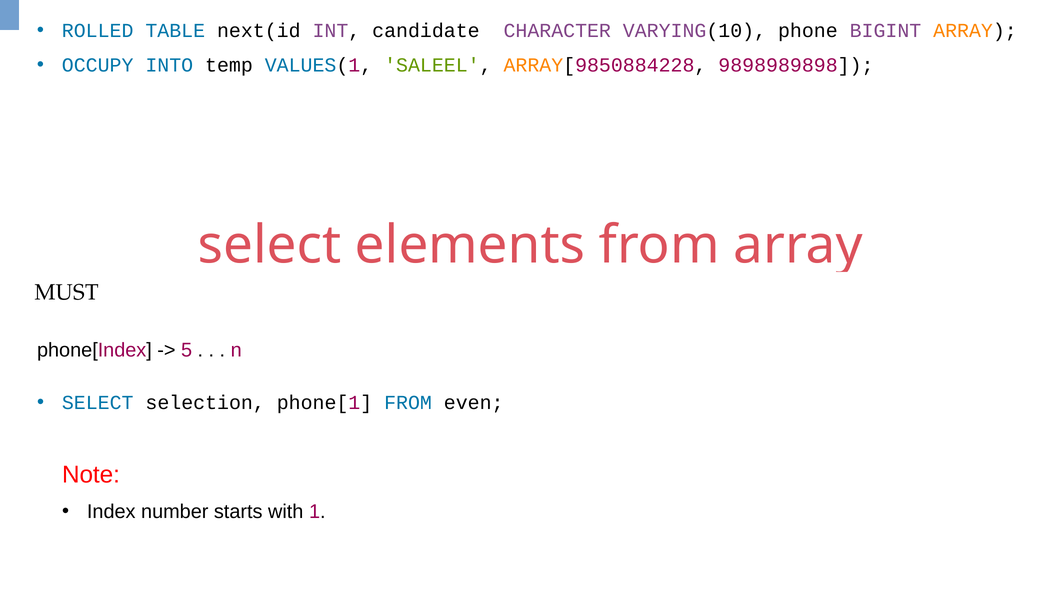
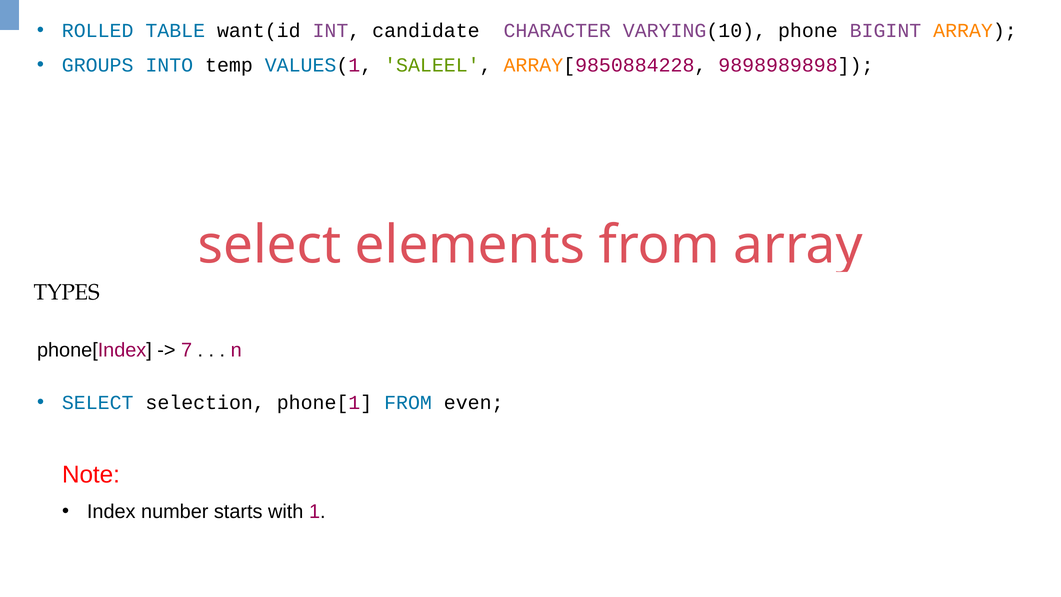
next(id: next(id -> want(id
OCCUPY: OCCUPY -> GROUPS
MUST: MUST -> TYPES
5: 5 -> 7
